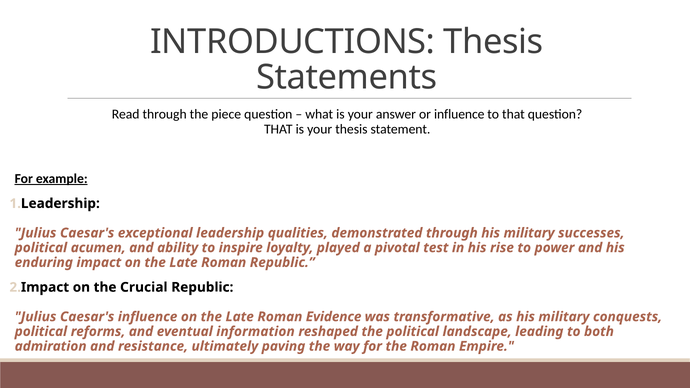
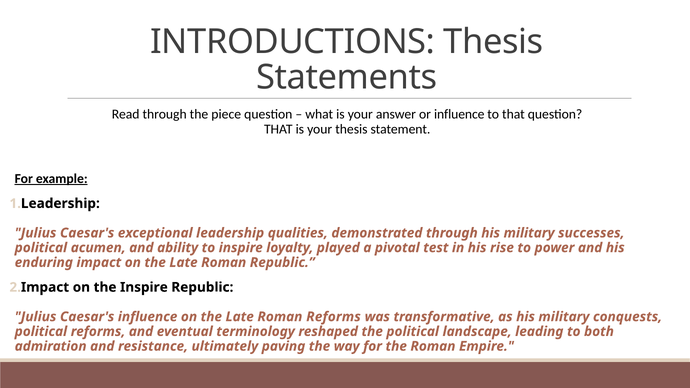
the Crucial: Crucial -> Inspire
Roman Evidence: Evidence -> Reforms
information: information -> terminology
